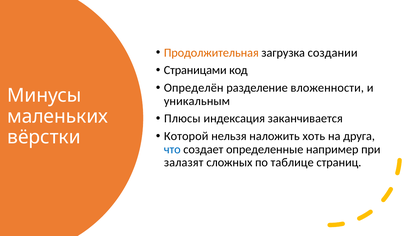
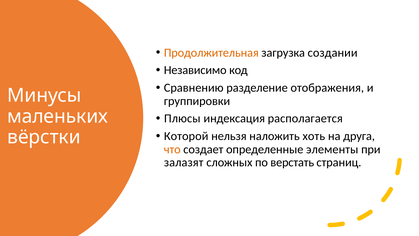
Страницами: Страницами -> Независимо
Определён: Определён -> Сравнению
вложенности: вложенности -> отображения
уникальным: уникальным -> группировки
заканчивается: заканчивается -> располагается
что colour: blue -> orange
например: например -> элементы
таблице: таблице -> верстать
